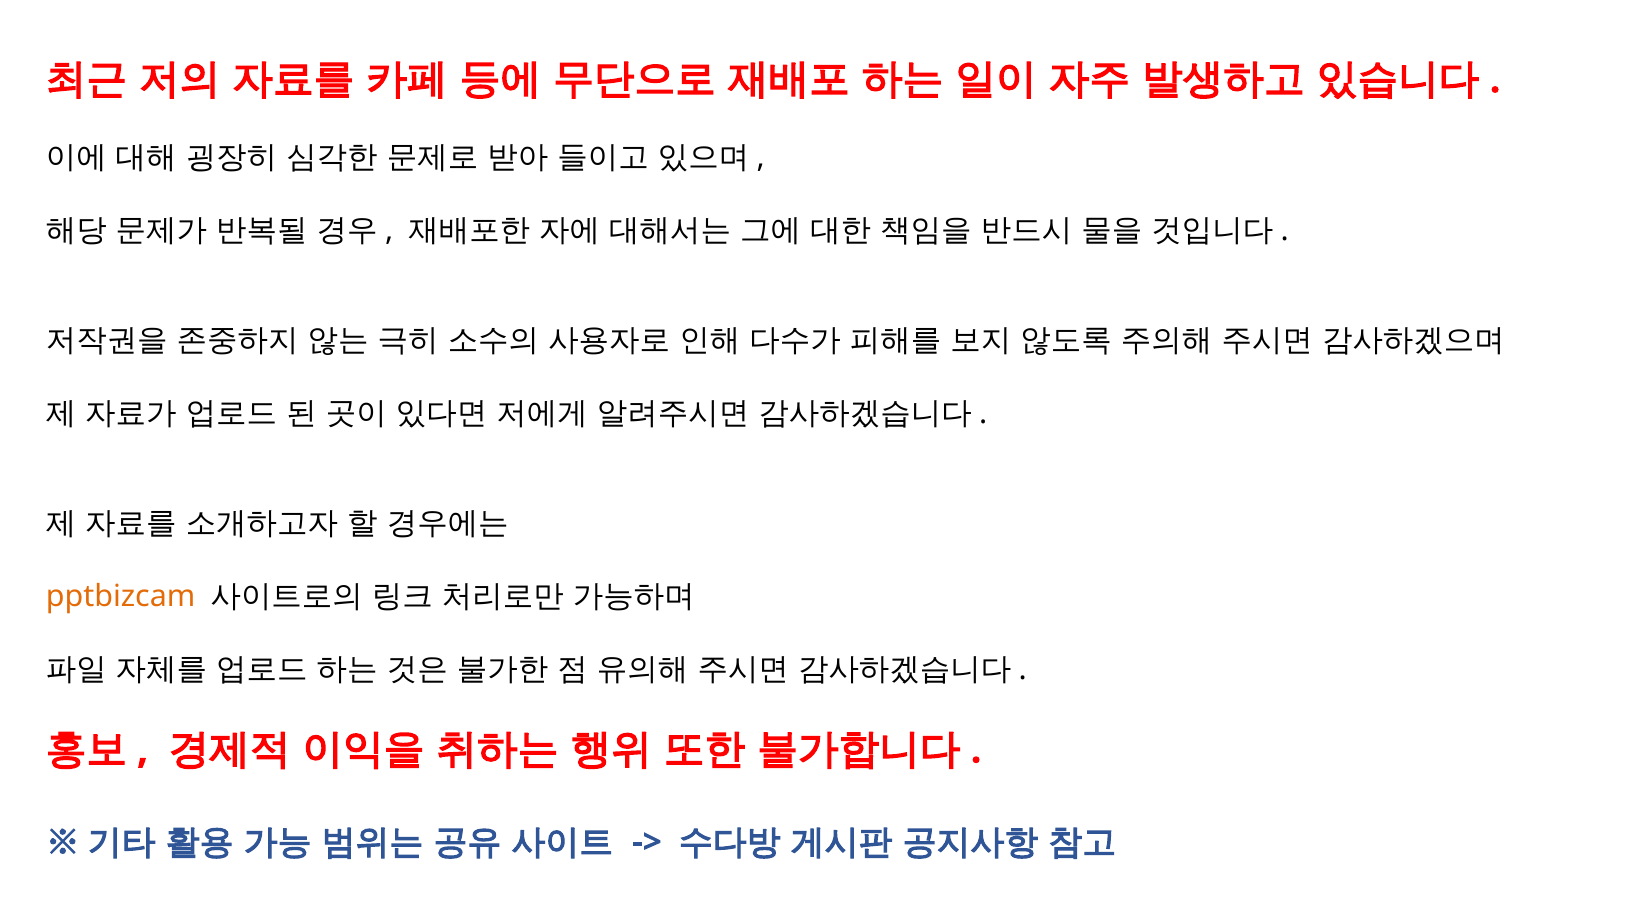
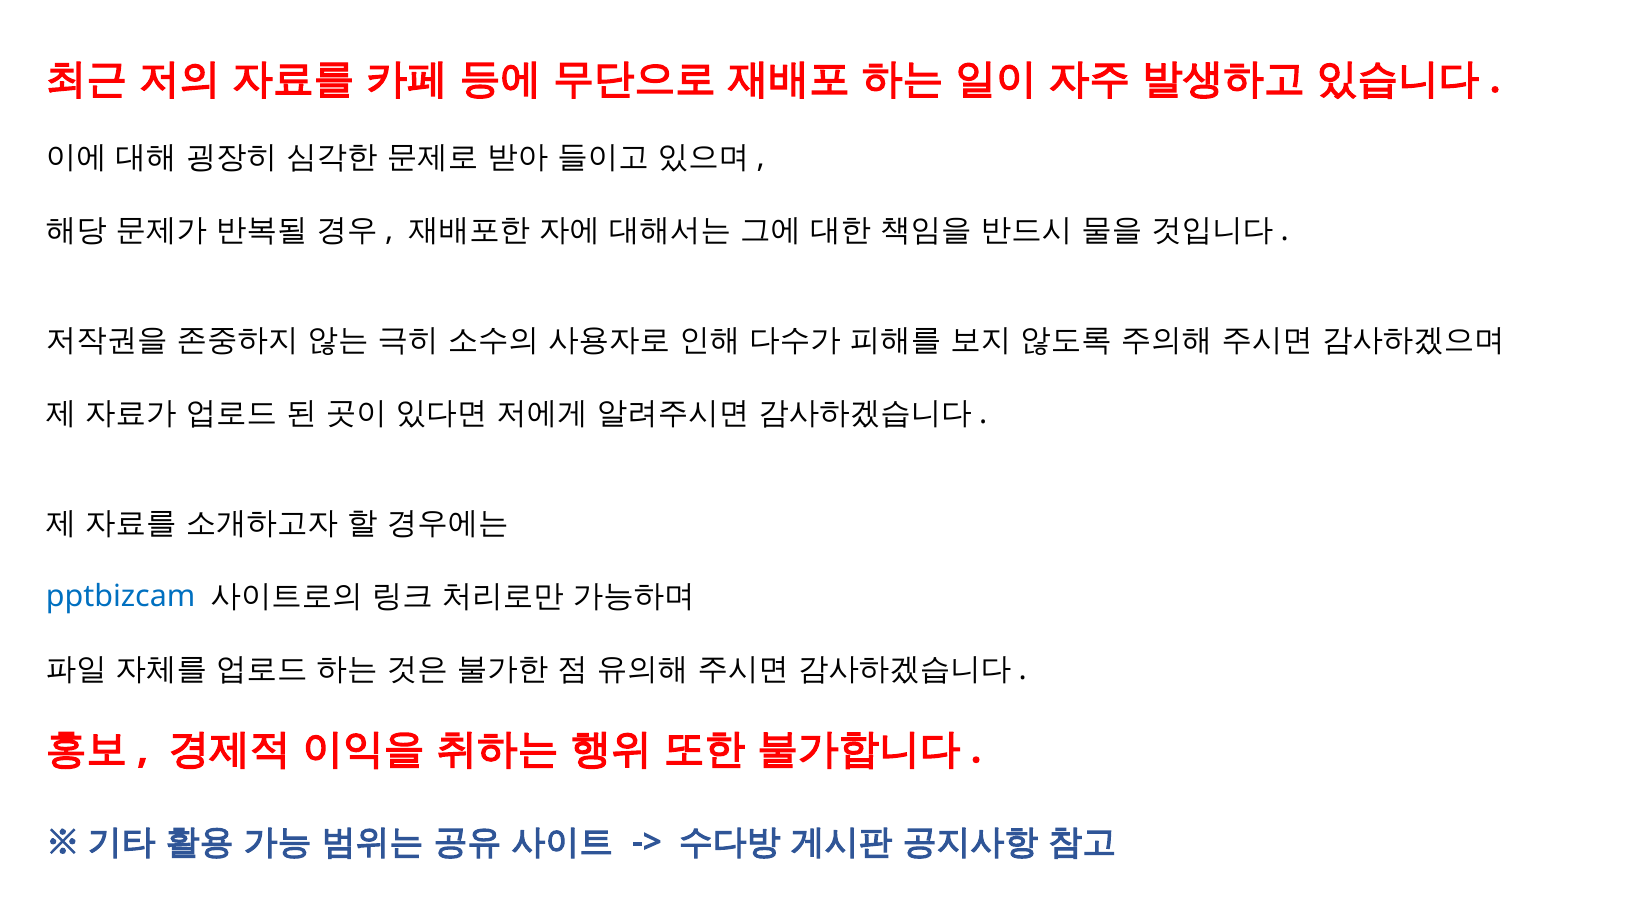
pptbizcam colour: orange -> blue
